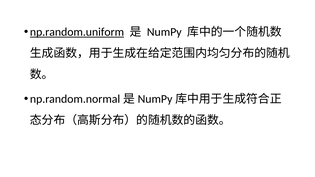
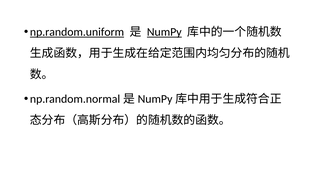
NumPy underline: none -> present
